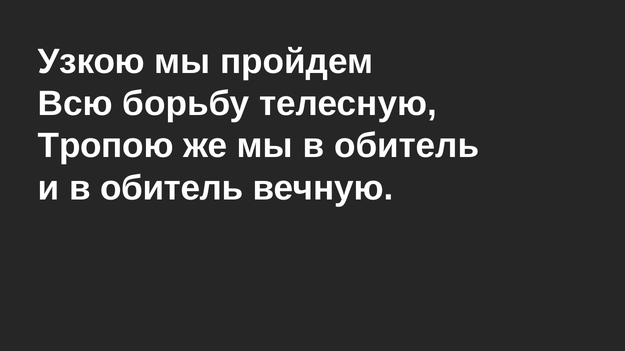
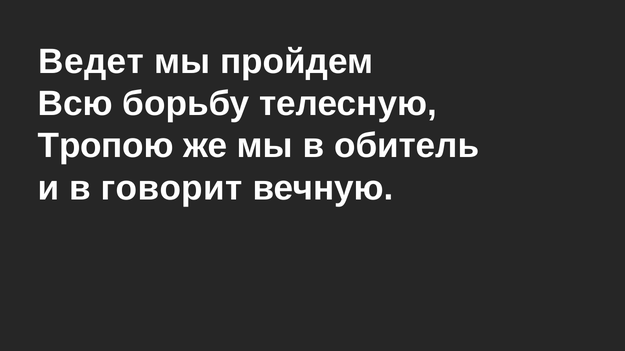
Узкою: Узкою -> Ведет
и в обитель: обитель -> говорит
